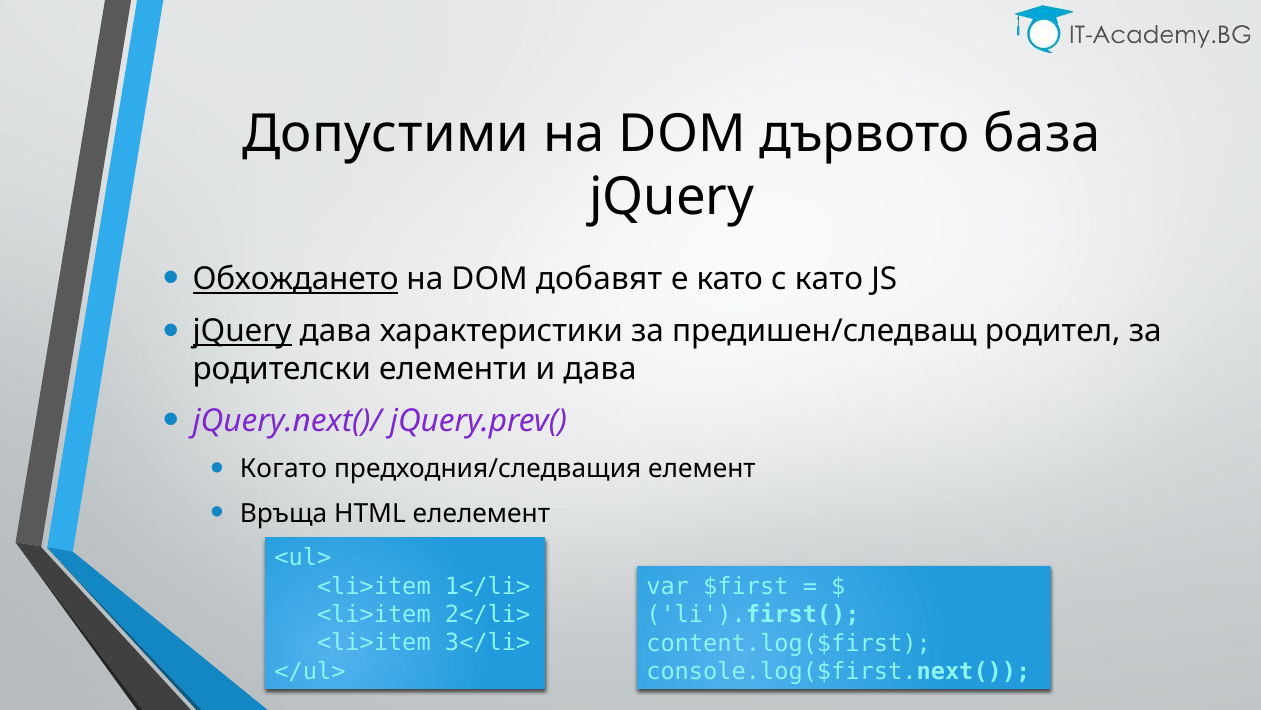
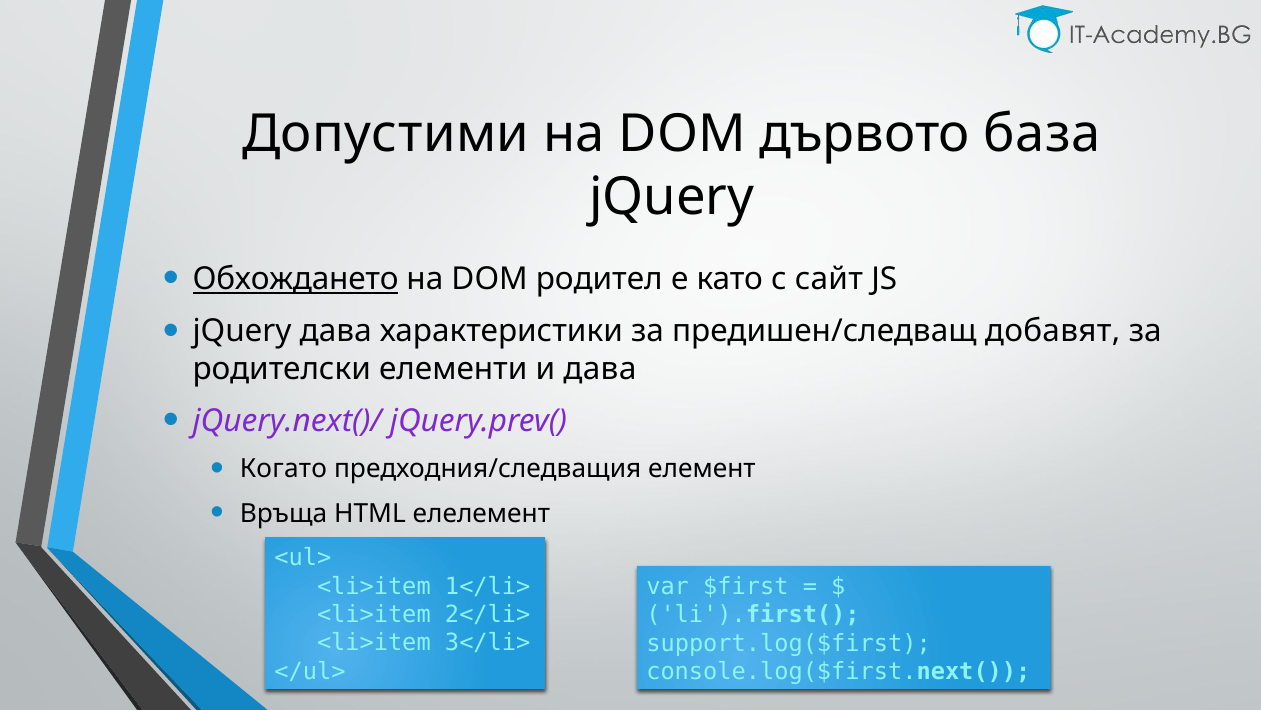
добавят: добавят -> родител
с като: като -> сайт
jQuery at (242, 331) underline: present -> none
родител: родител -> добавят
content.log($first: content.log($first -> support.log($first
